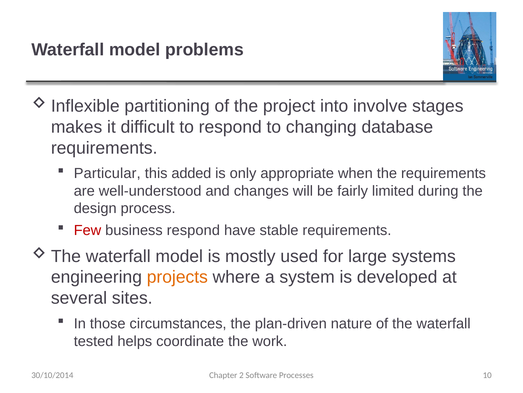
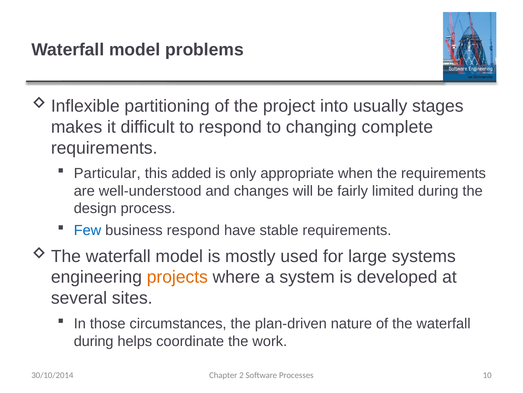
involve: involve -> usually
database: database -> complete
Few colour: red -> blue
tested at (94, 341): tested -> during
